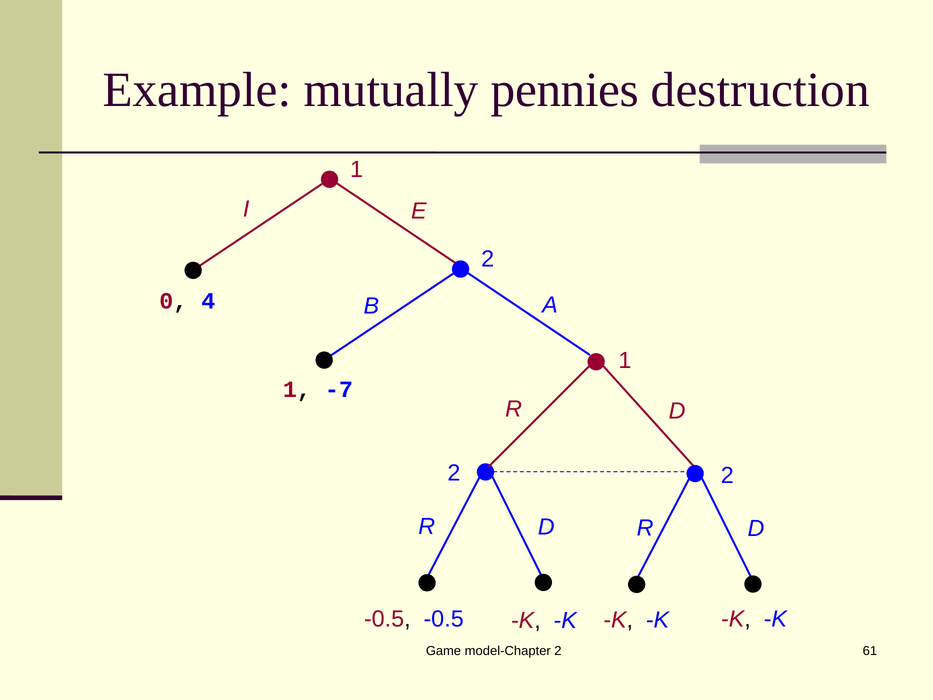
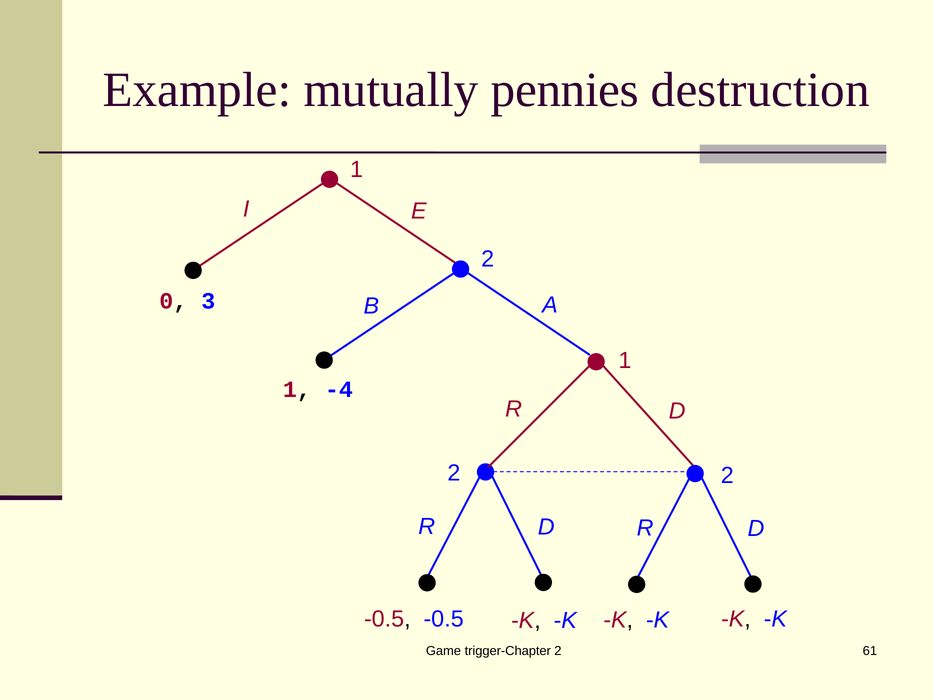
4: 4 -> 3
-7: -7 -> -4
model-Chapter: model-Chapter -> trigger-Chapter
